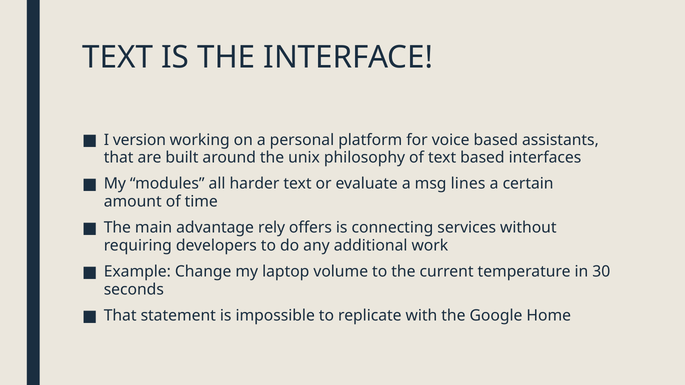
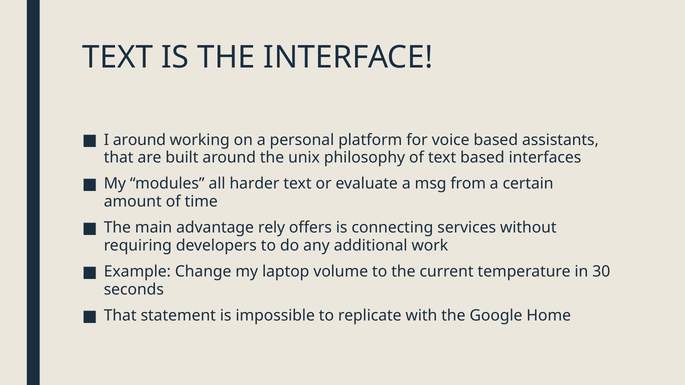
I version: version -> around
lines: lines -> from
